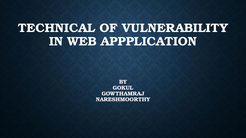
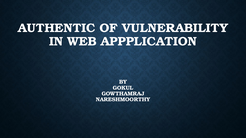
TECHNICAL: TECHNICAL -> AUTHENTIC
